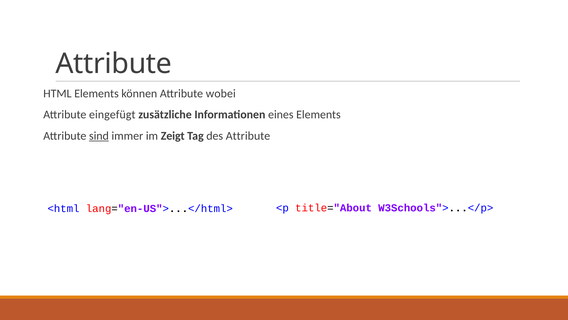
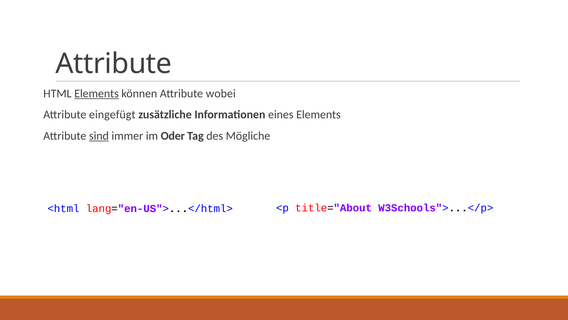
Elements at (96, 94) underline: none -> present
Zeigt: Zeigt -> Oder
des Attribute: Attribute -> Mögliche
